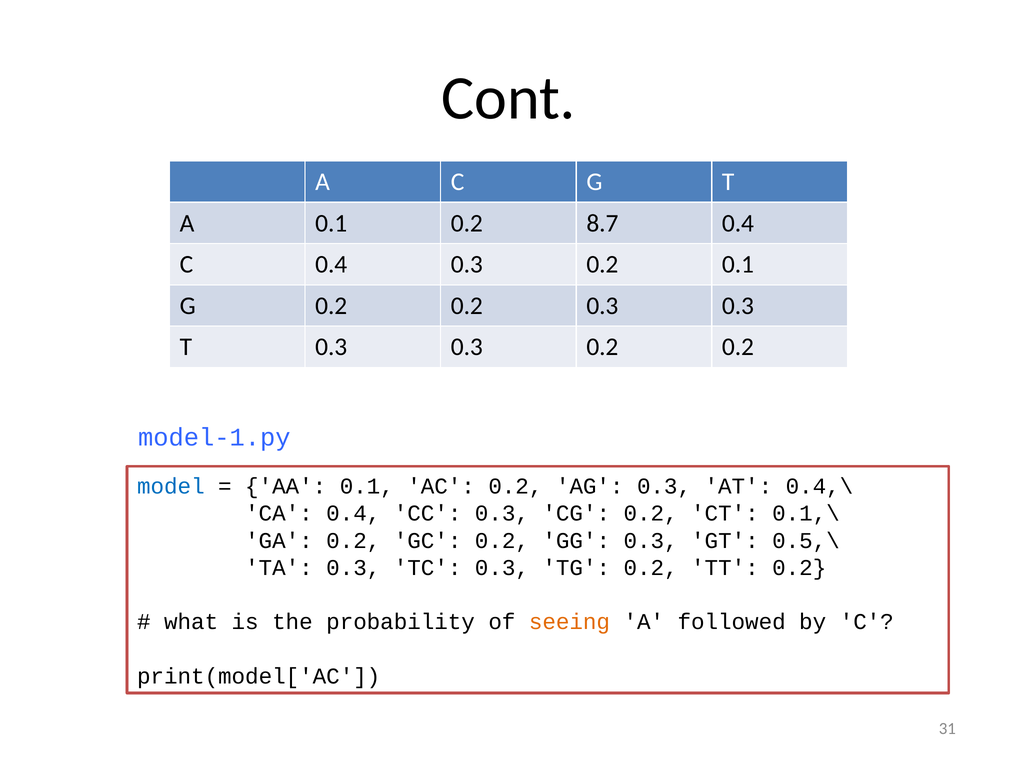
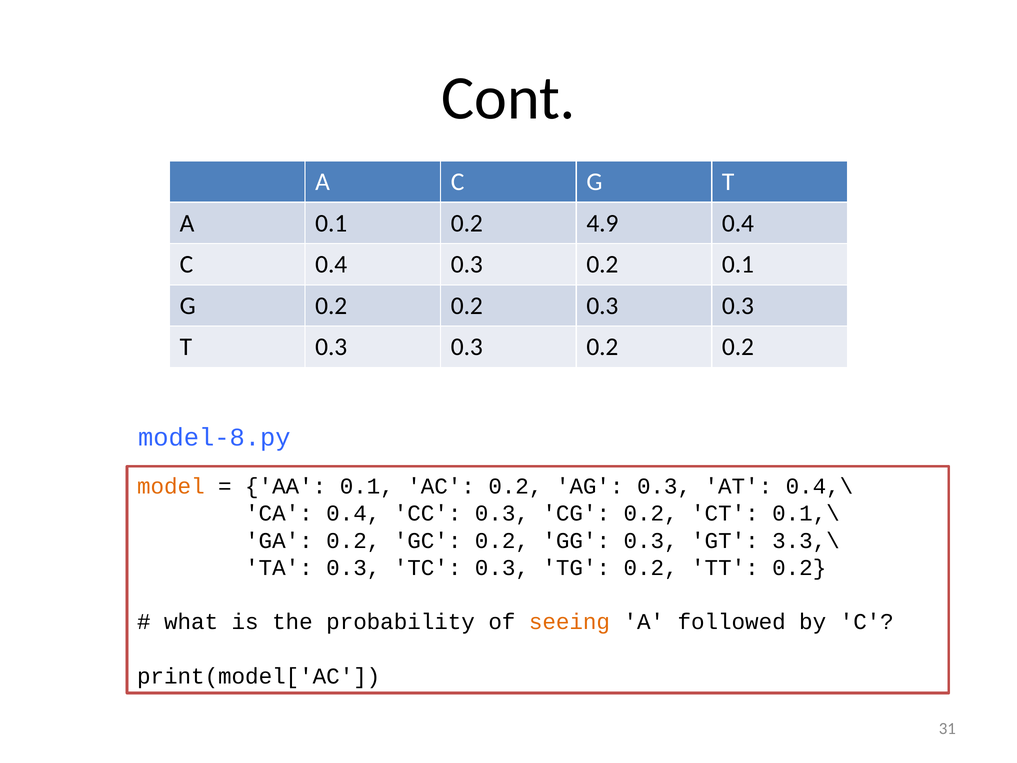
8.7: 8.7 -> 4.9
model-1.py: model-1.py -> model-8.py
model colour: blue -> orange
0.5,\: 0.5,\ -> 3.3,\
